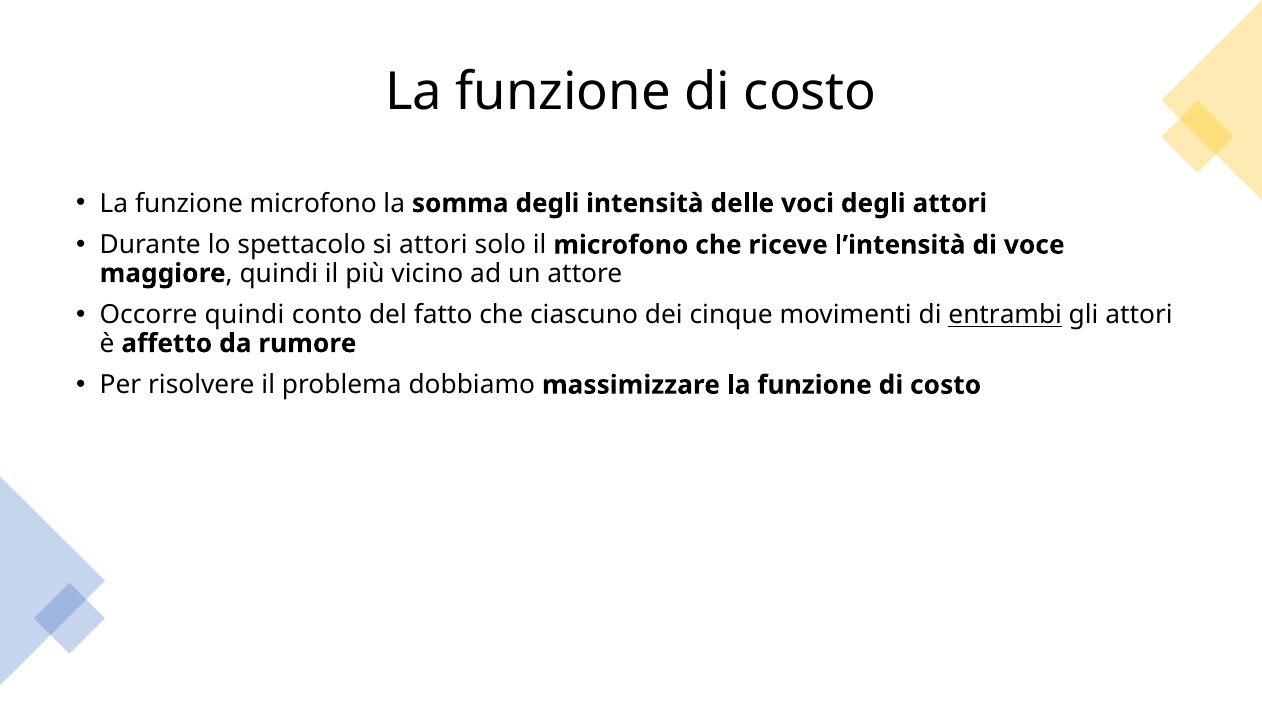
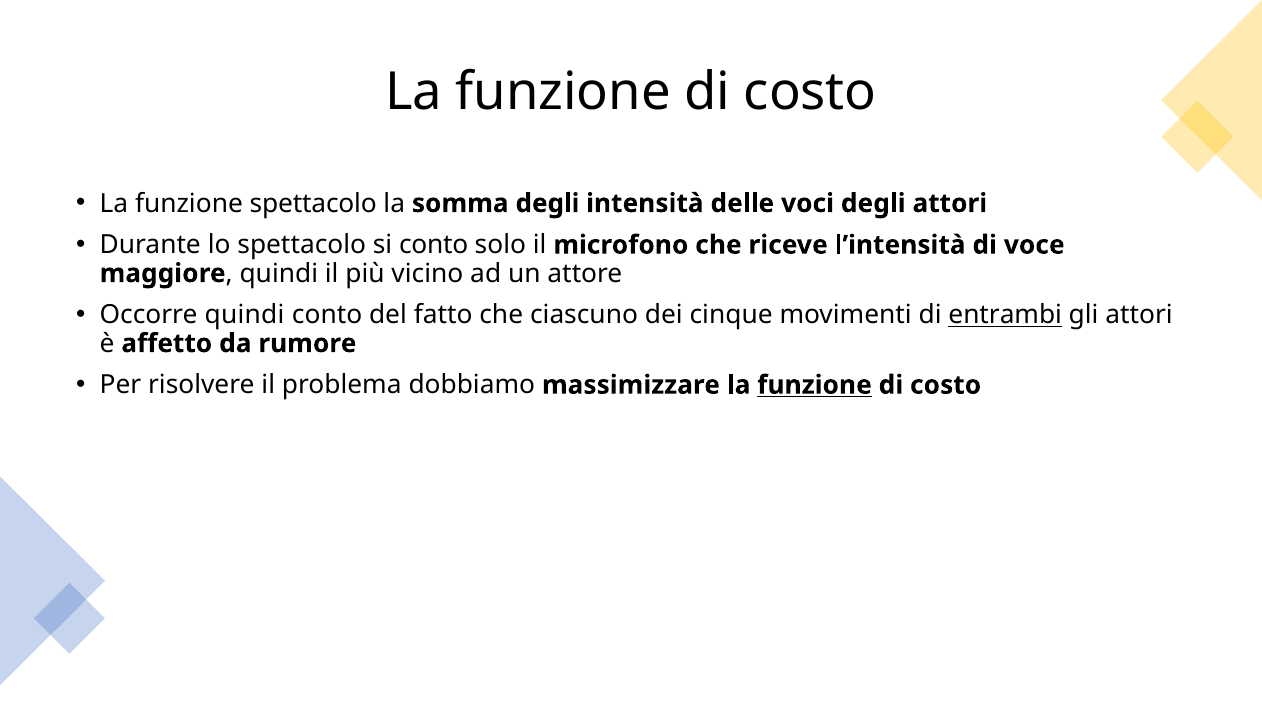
funzione microfono: microfono -> spettacolo
si attori: attori -> conto
funzione at (815, 385) underline: none -> present
